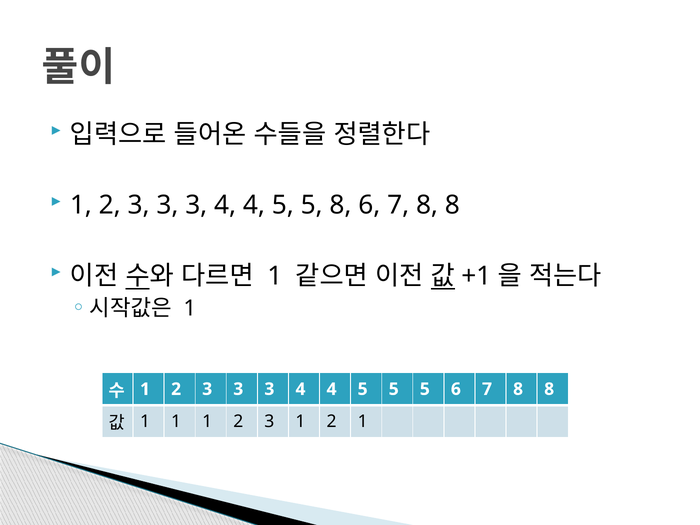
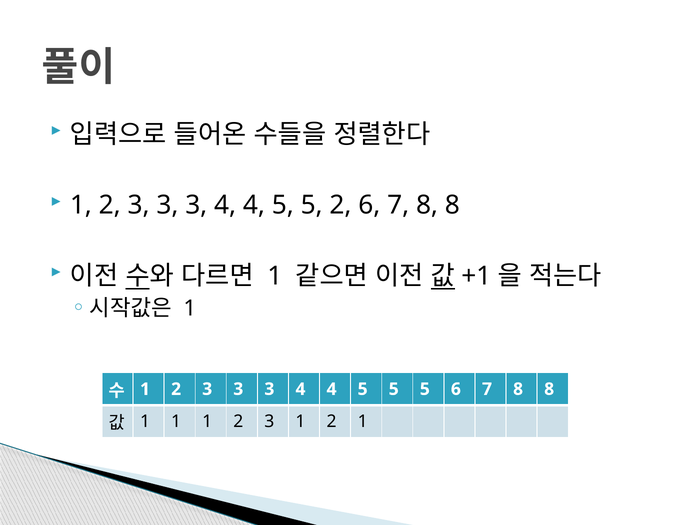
5 8: 8 -> 2
